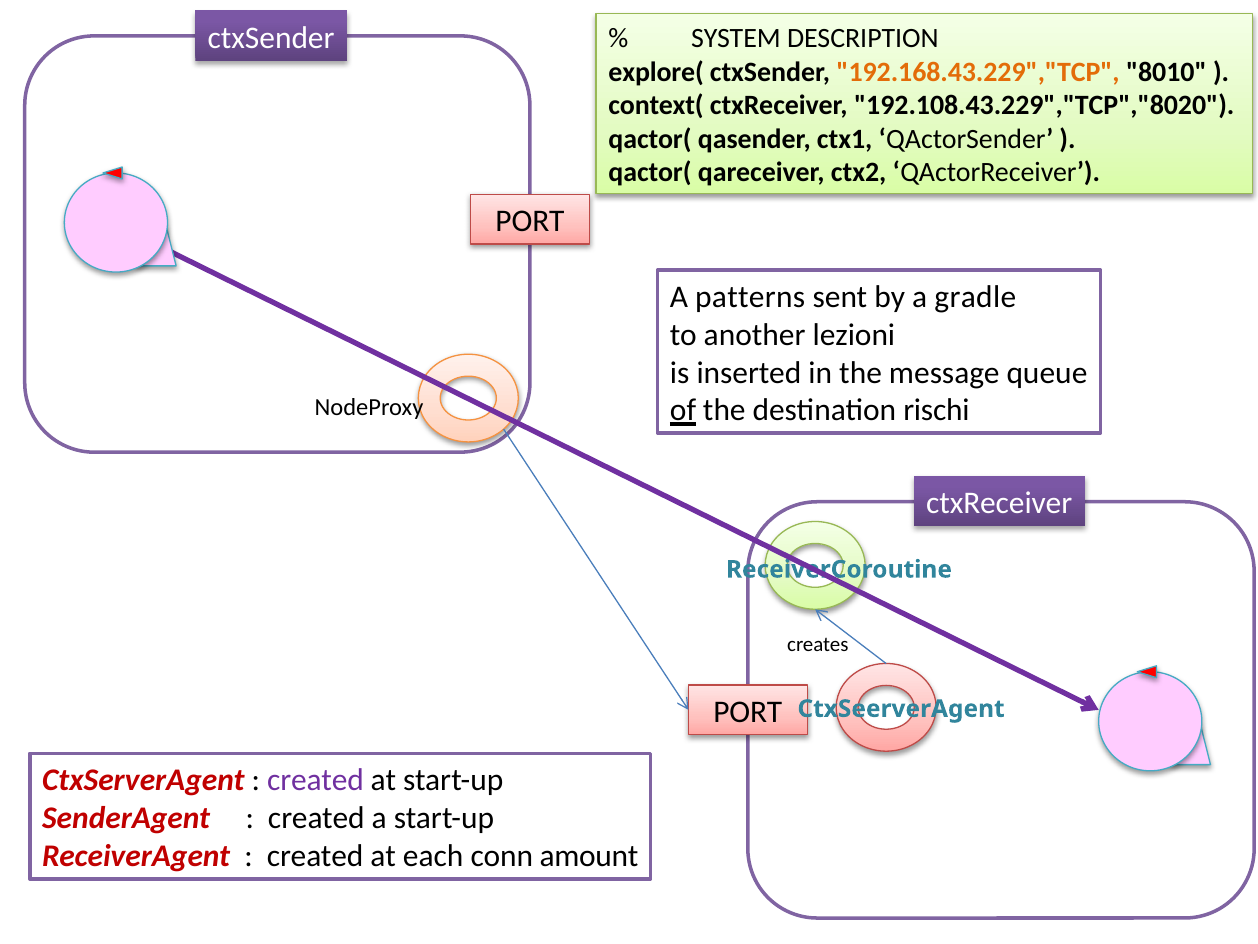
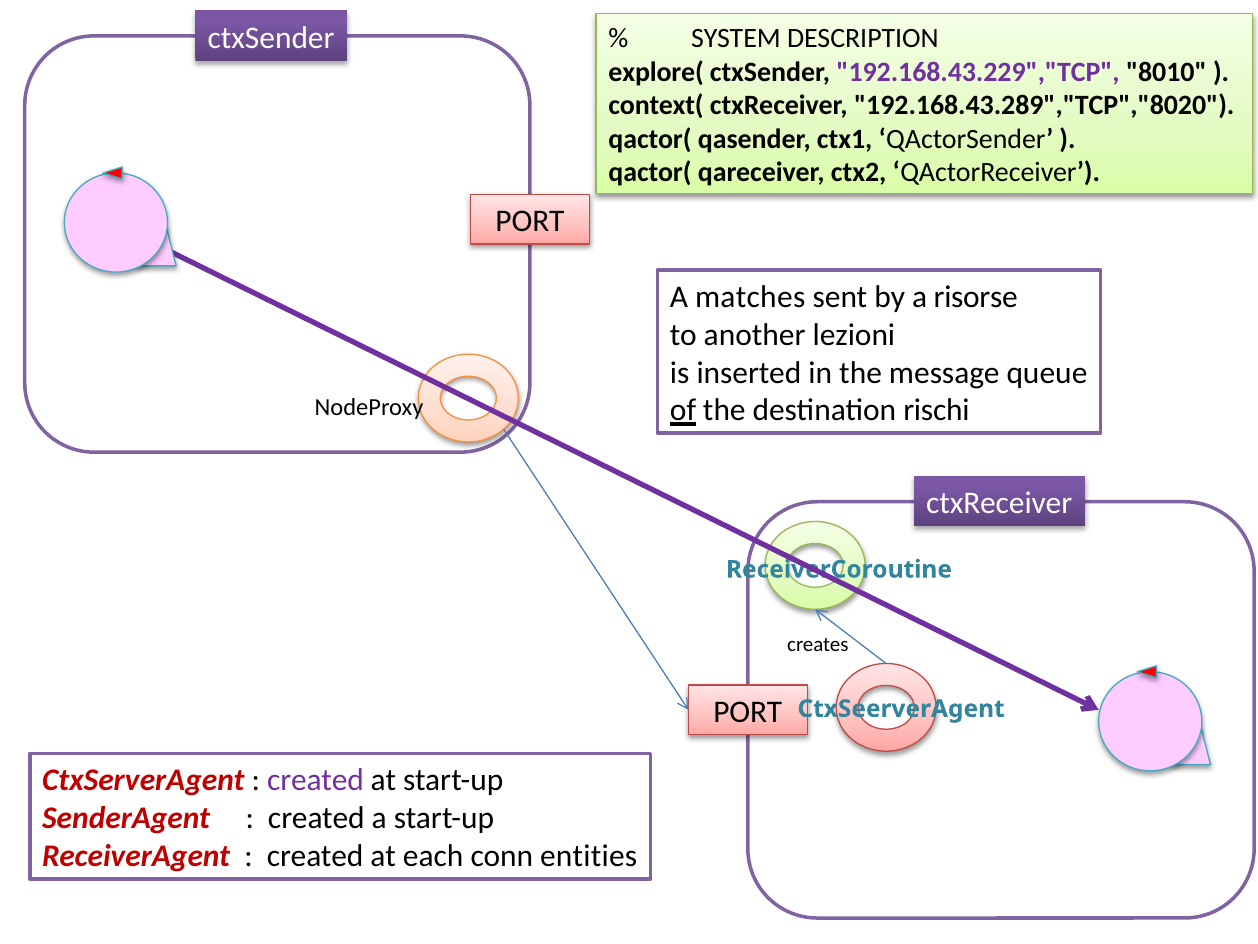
192.168.43.229","TCP colour: orange -> purple
192.108.43.229","TCP","8020: 192.108.43.229","TCP","8020 -> 192.168.43.289","TCP","8020
patterns: patterns -> matches
gradle: gradle -> risorse
amount: amount -> entities
